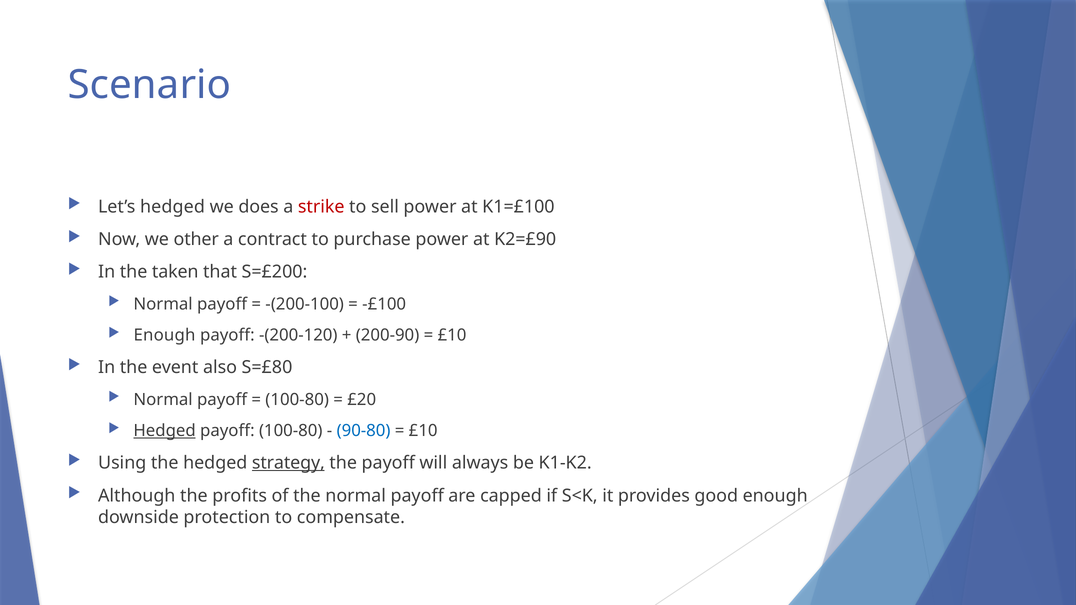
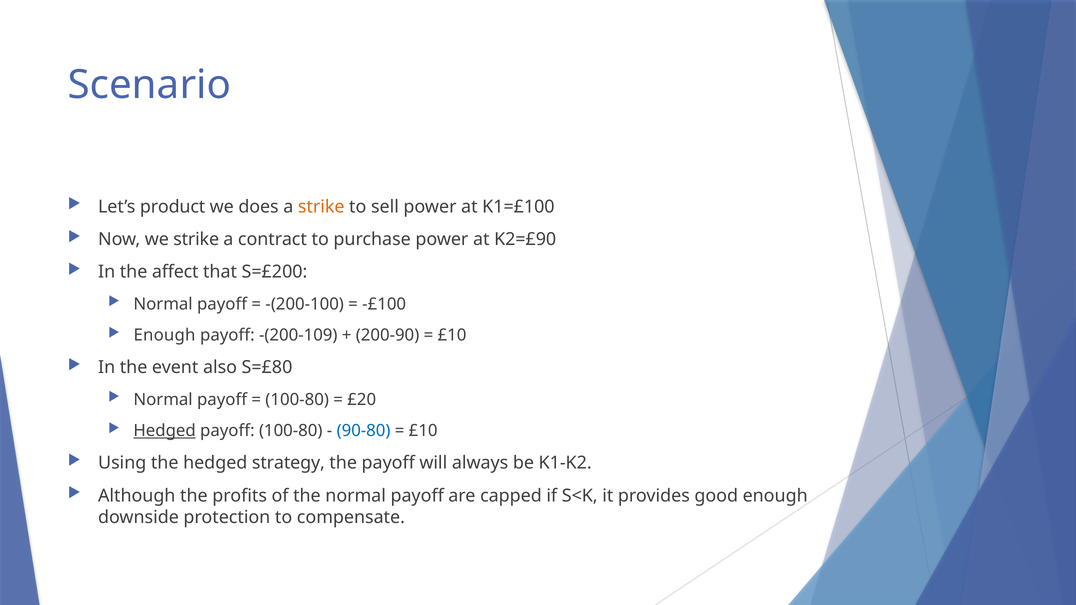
Let’s hedged: hedged -> product
strike at (321, 207) colour: red -> orange
we other: other -> strike
taken: taken -> affect
-(200-120: -(200-120 -> -(200-109
strategy underline: present -> none
